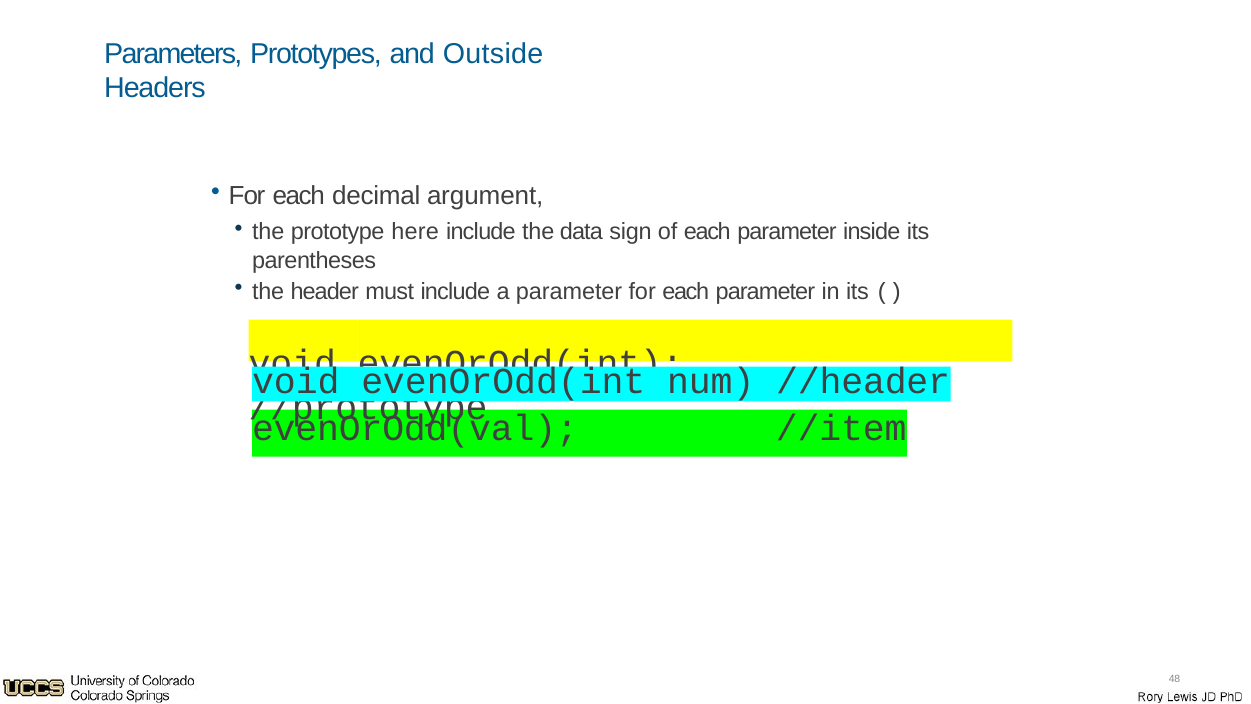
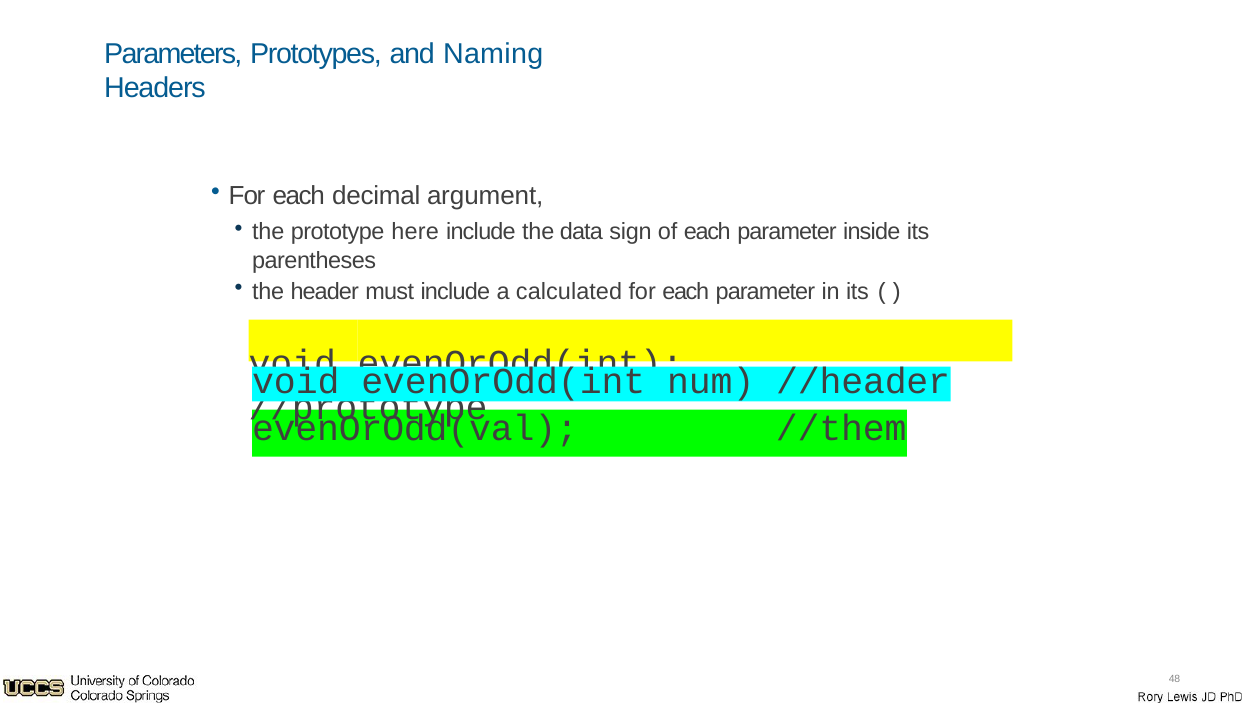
Outside: Outside -> Naming
a parameter: parameter -> calculated
//item: //item -> //them
